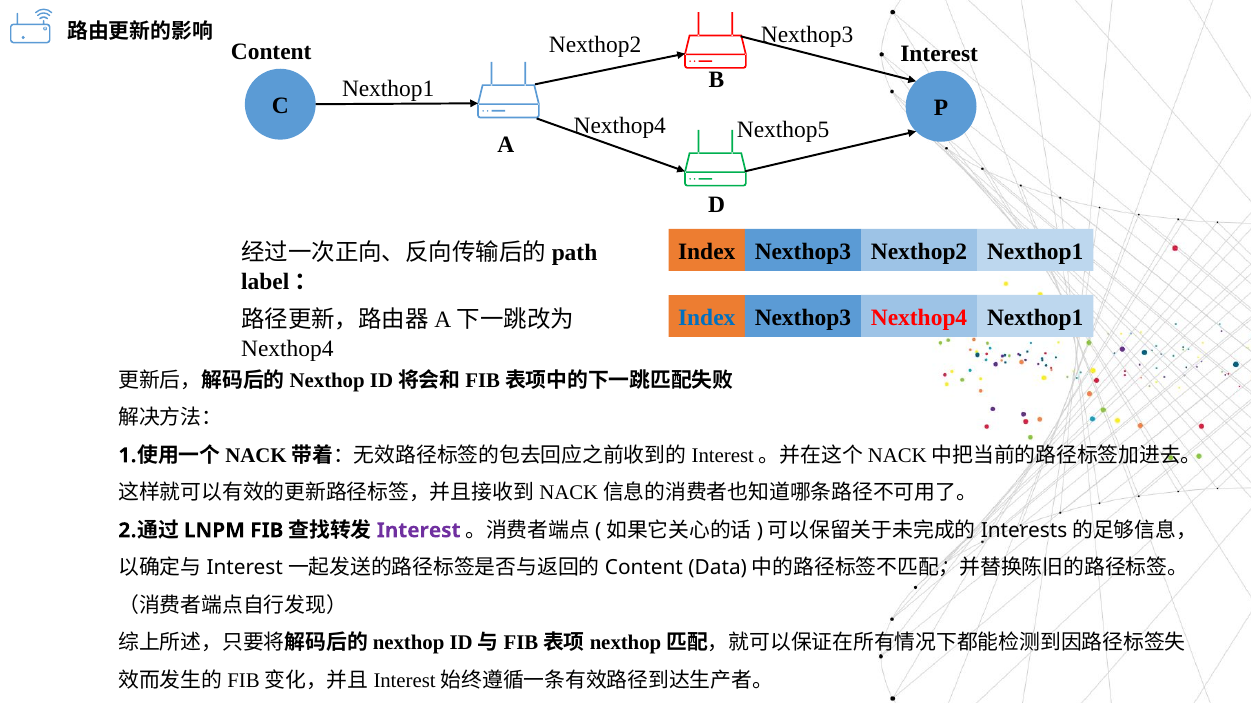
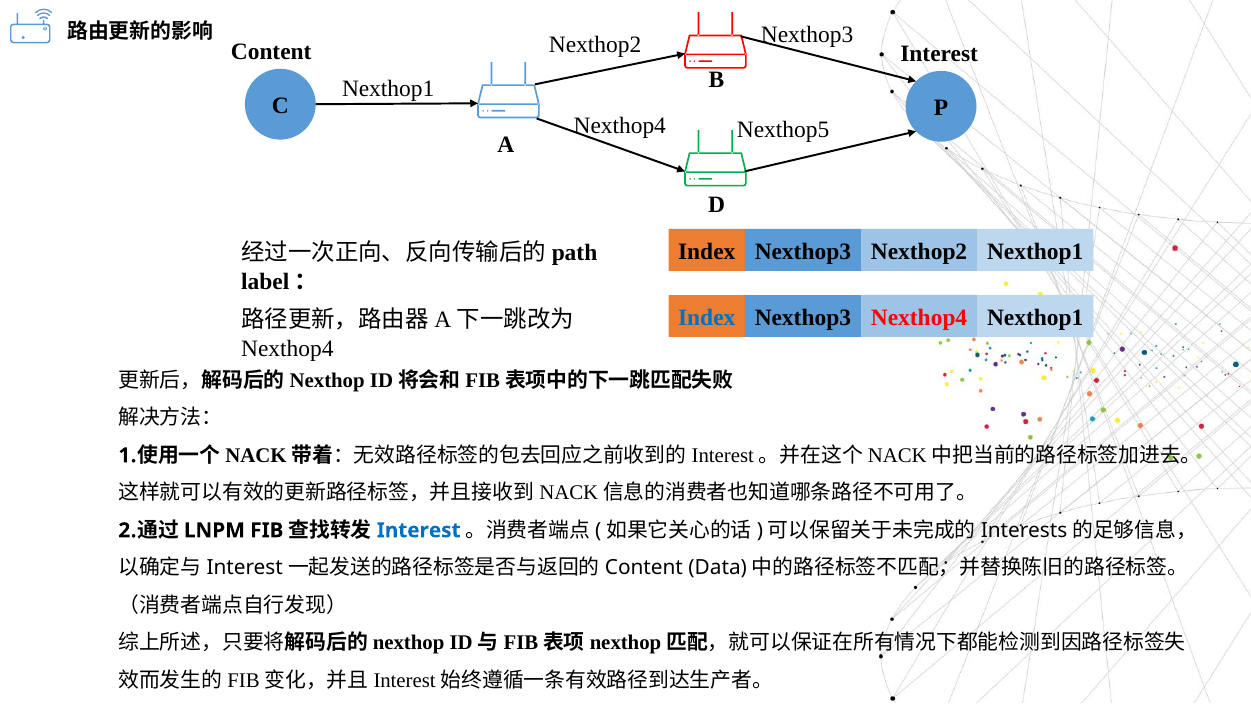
Interest at (419, 530) colour: purple -> blue
